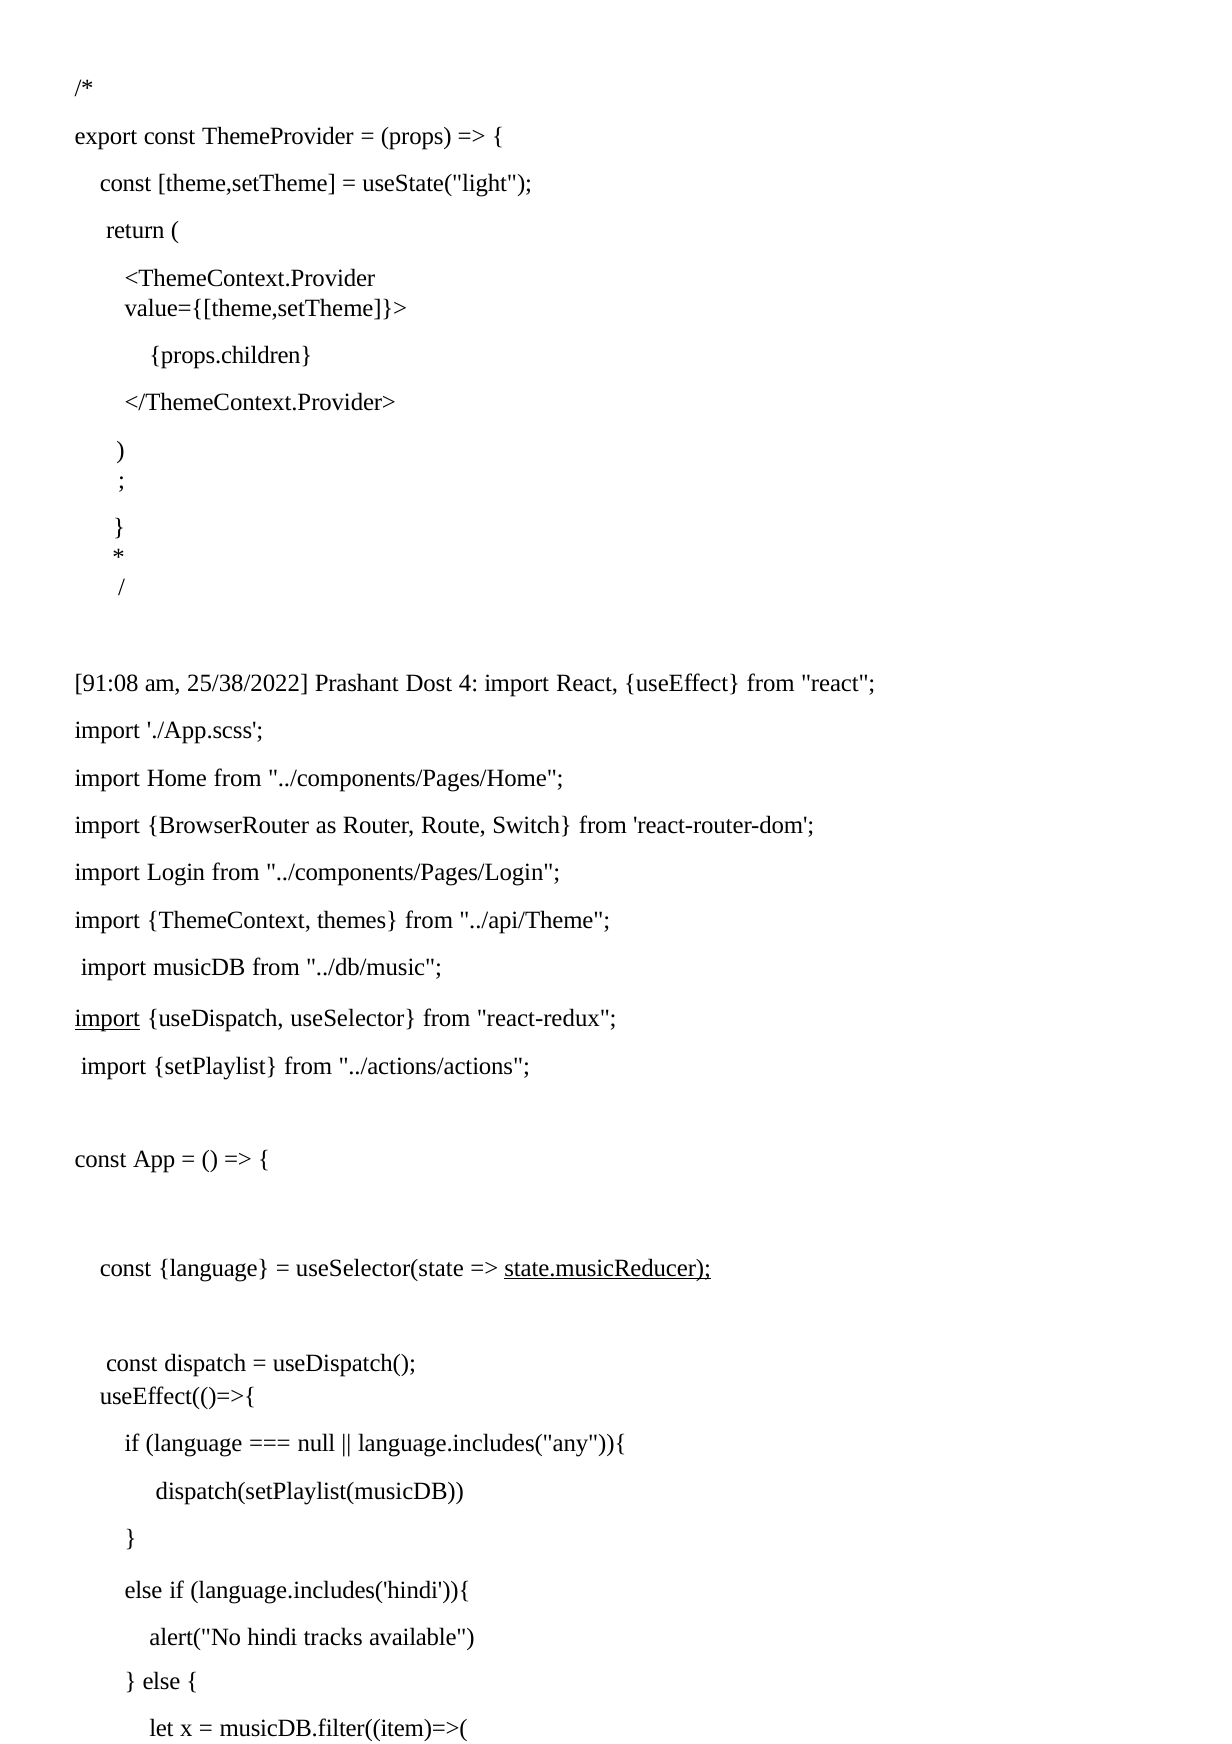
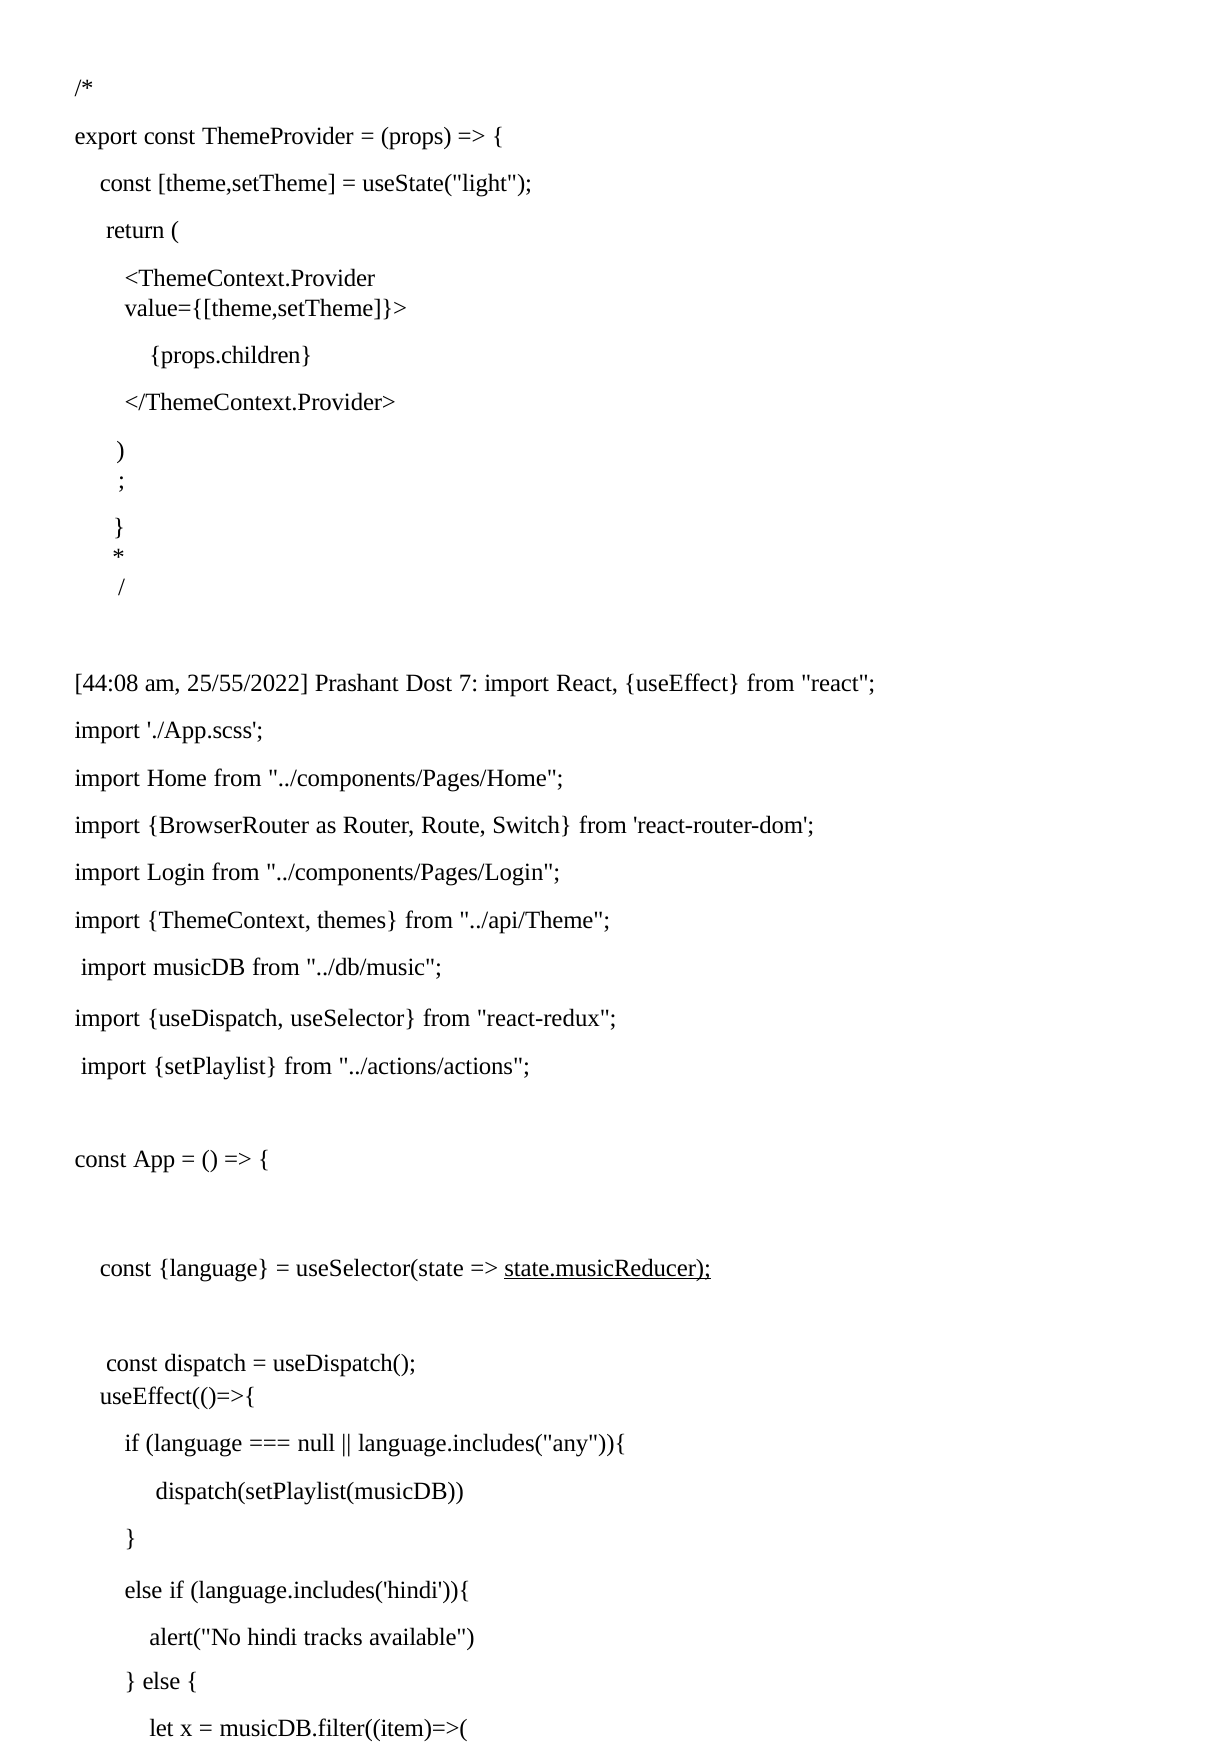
91:08: 91:08 -> 44:08
25/38/2022: 25/38/2022 -> 25/55/2022
4: 4 -> 7
import at (107, 1018) underline: present -> none
